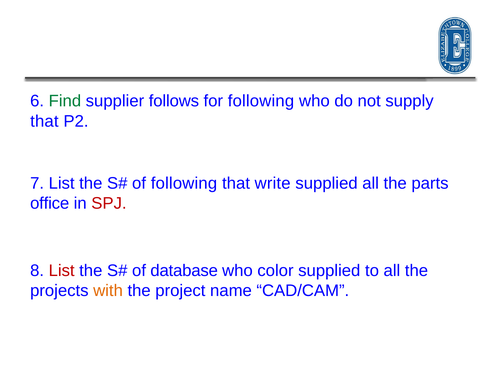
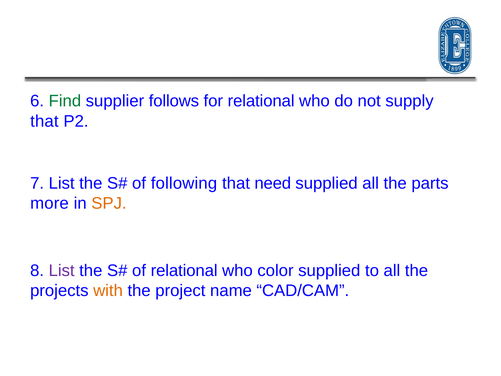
for following: following -> relational
write: write -> need
office: office -> more
SPJ colour: red -> orange
List at (62, 270) colour: red -> purple
of database: database -> relational
